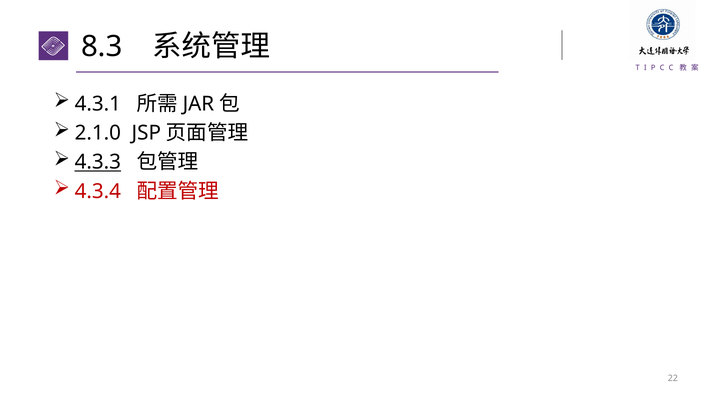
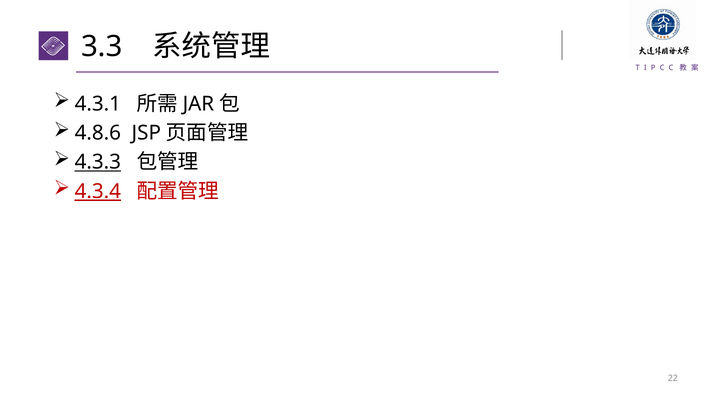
8.3: 8.3 -> 3.3
2.1.0: 2.1.0 -> 4.8.6
4.3.4 underline: none -> present
